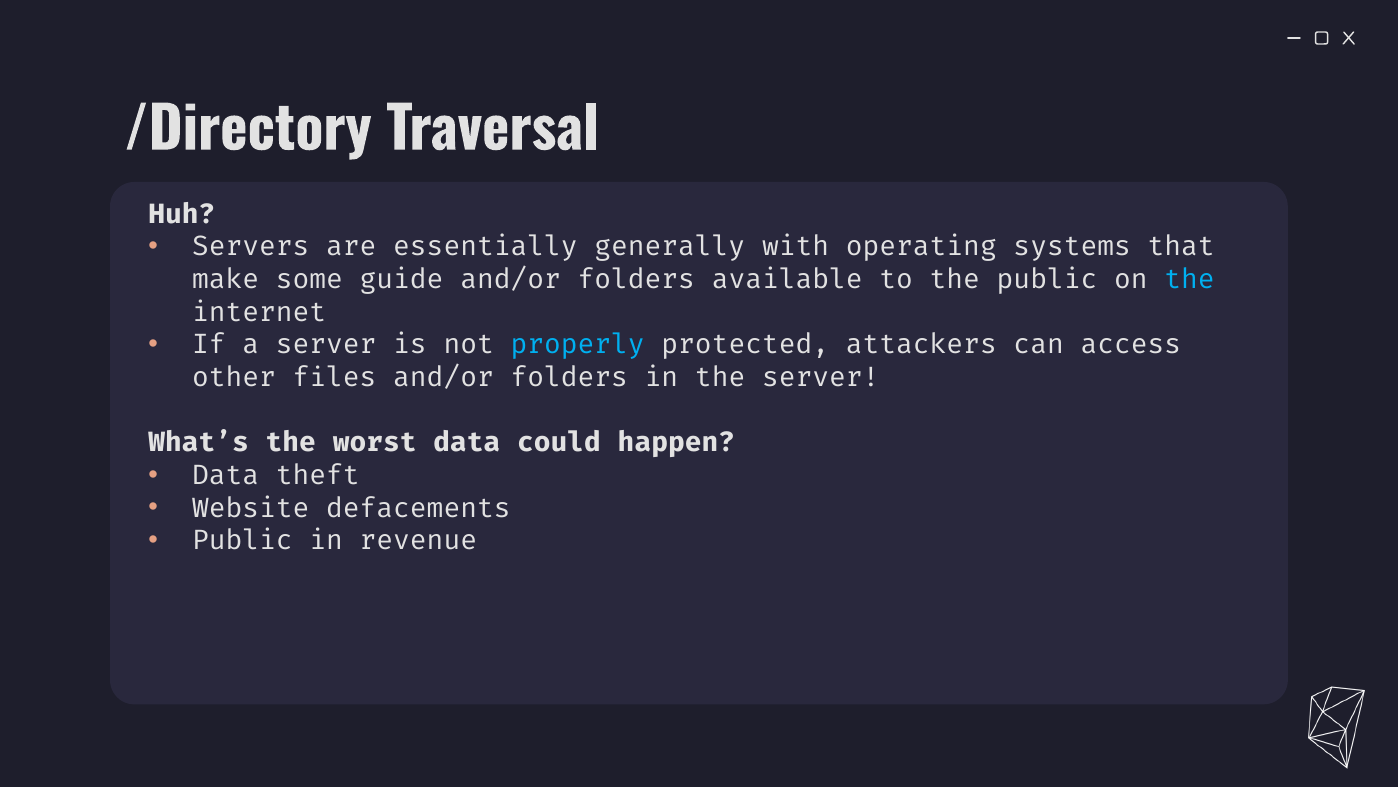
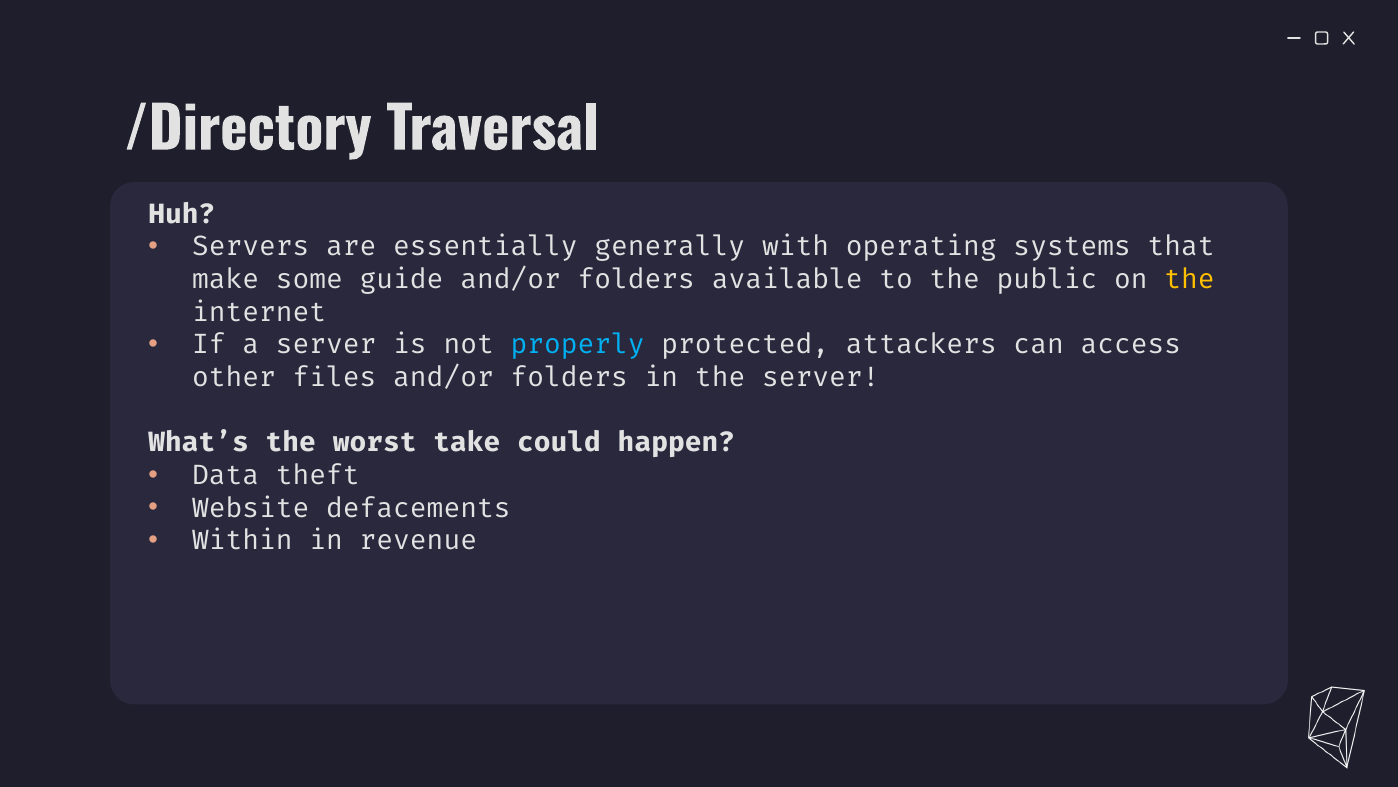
the at (1189, 279) colour: light blue -> yellow
worst data: data -> take
Public at (242, 540): Public -> Within
